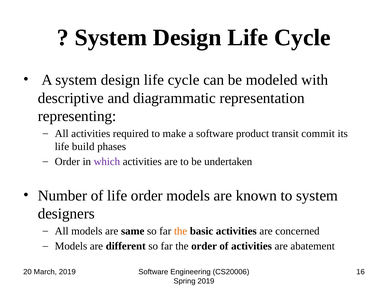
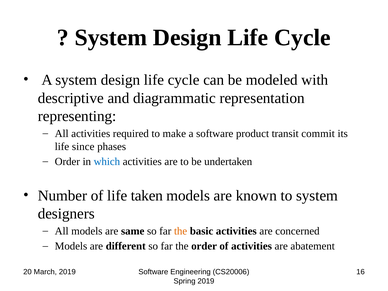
build: build -> since
which colour: purple -> blue
life order: order -> taken
